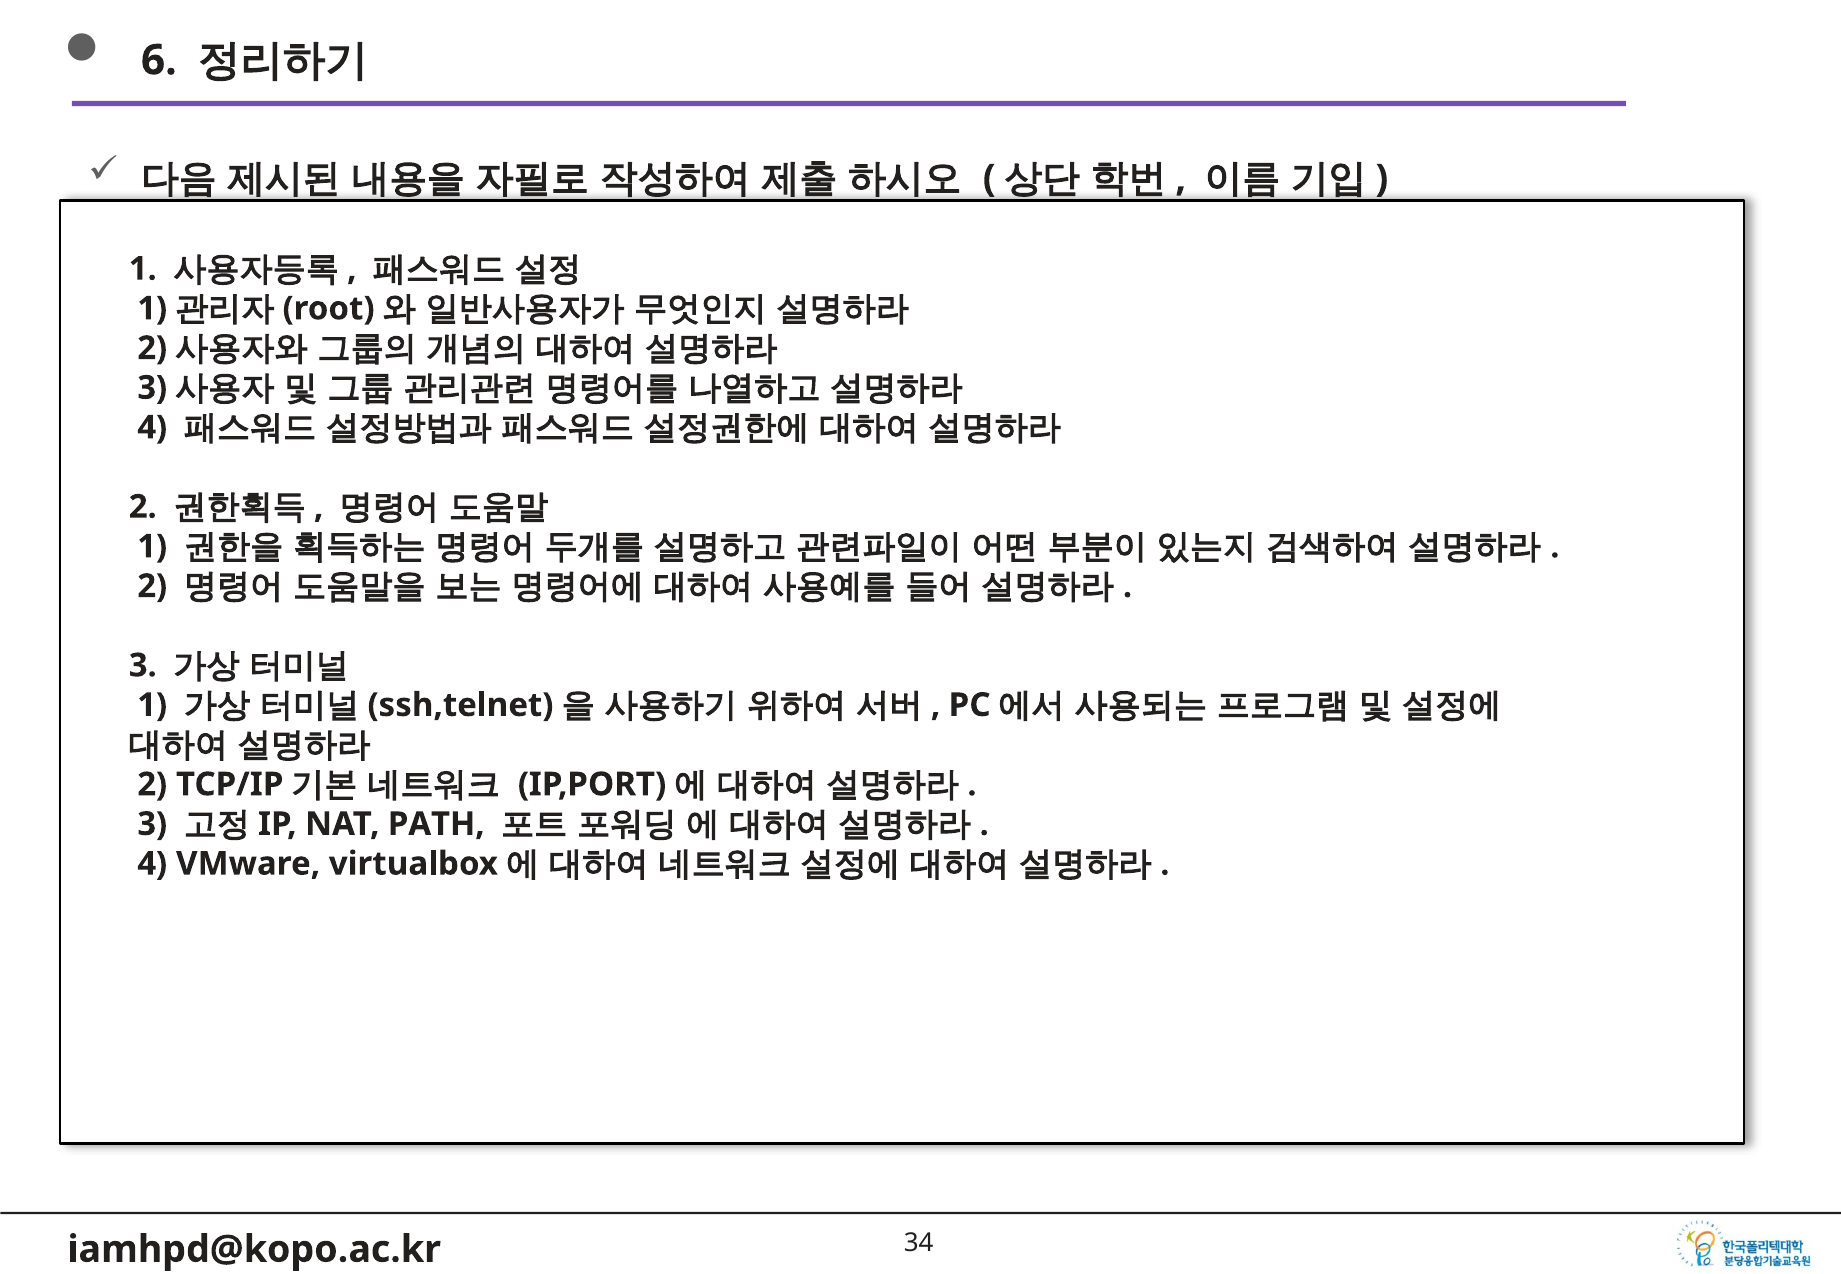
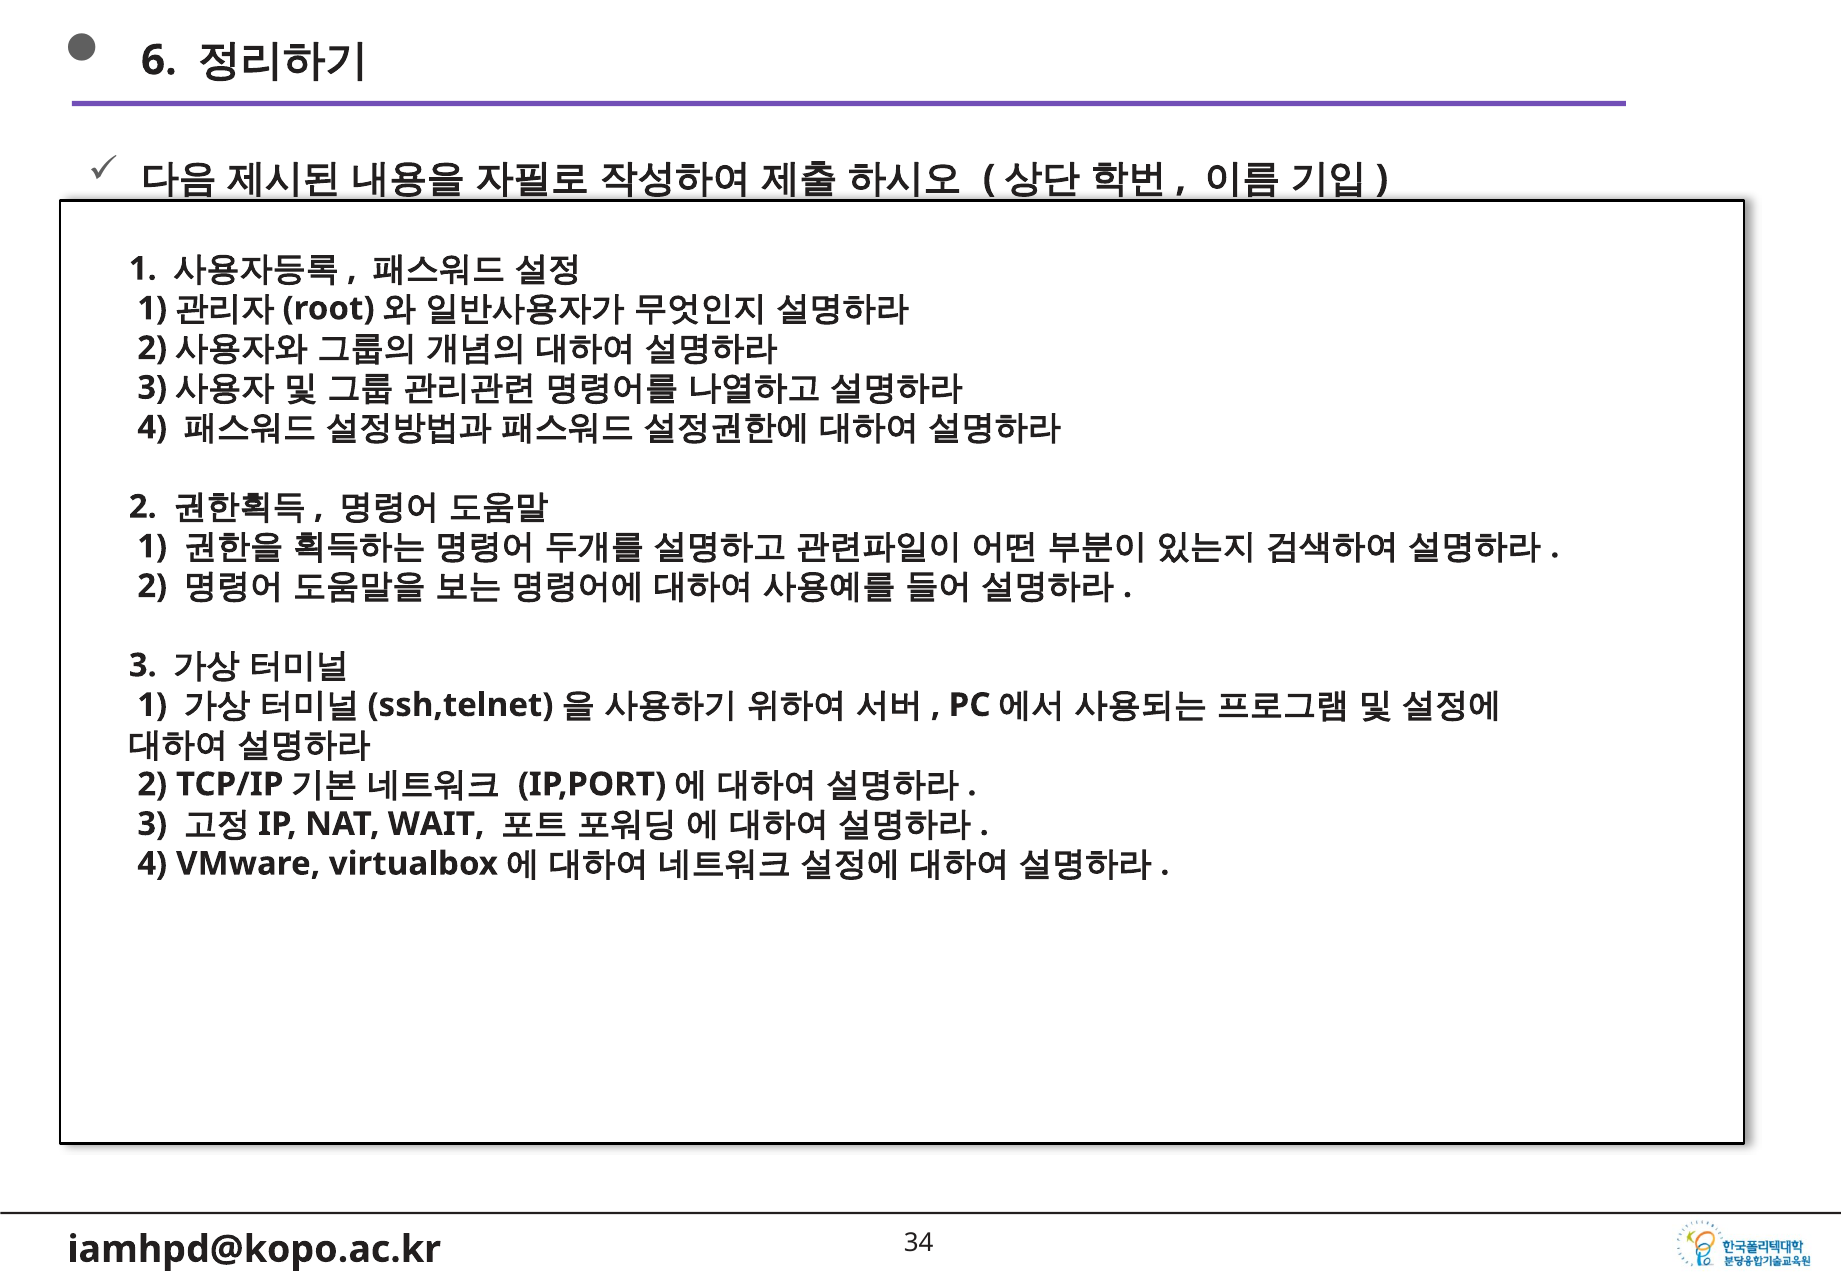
PATH: PATH -> WAIT
